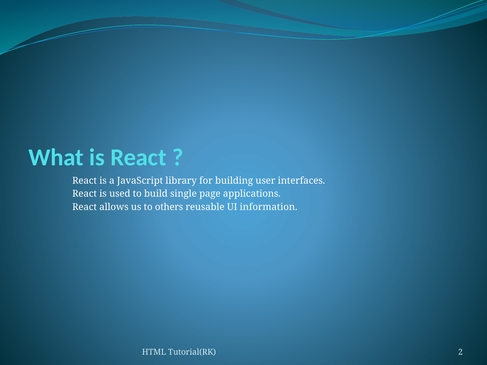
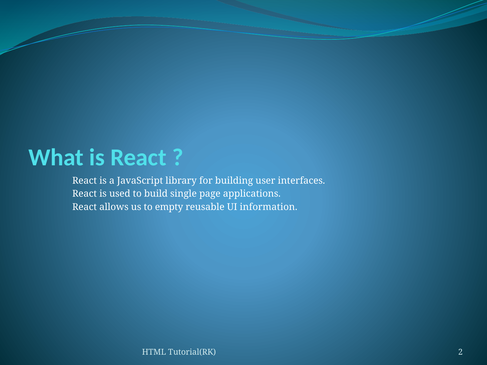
others: others -> empty
